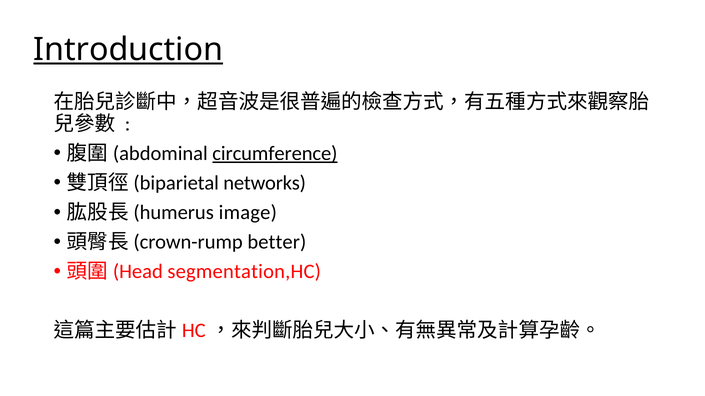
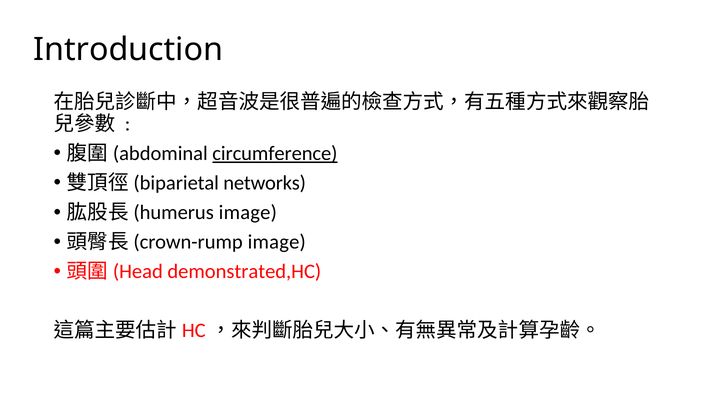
Introduction underline: present -> none
better at (277, 242): better -> image
segmentation,HC: segmentation,HC -> demonstrated,HC
